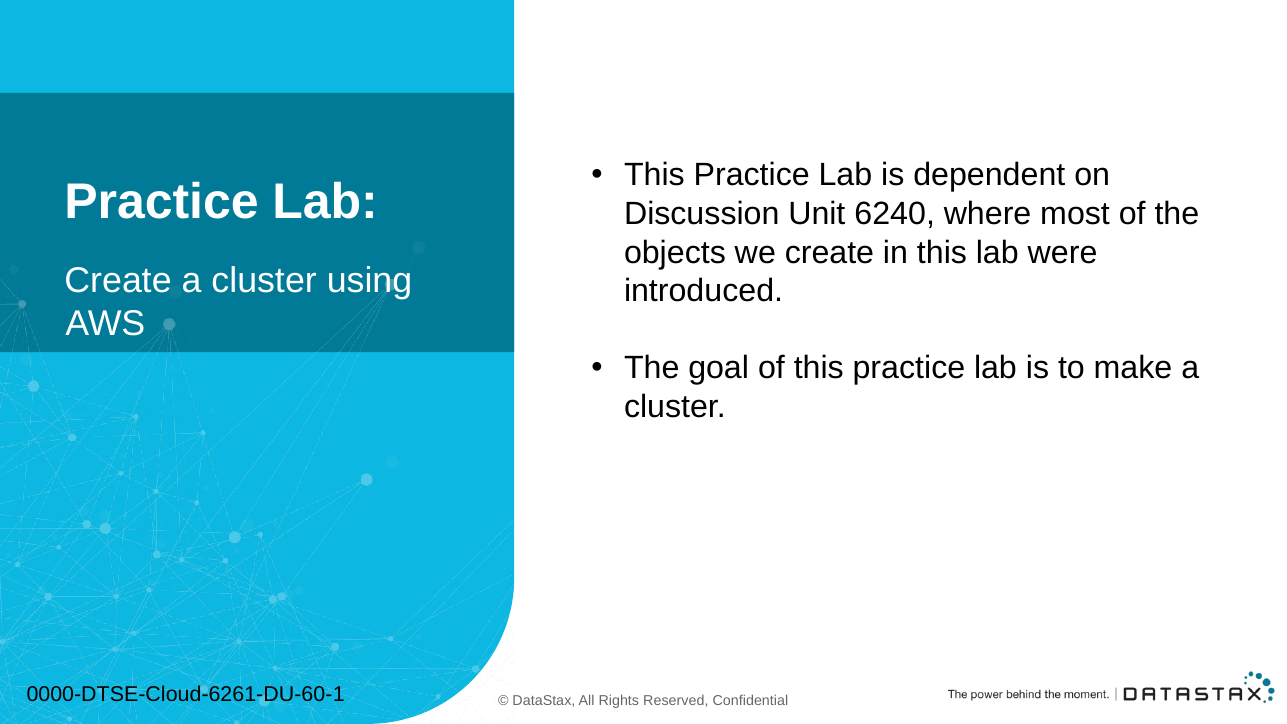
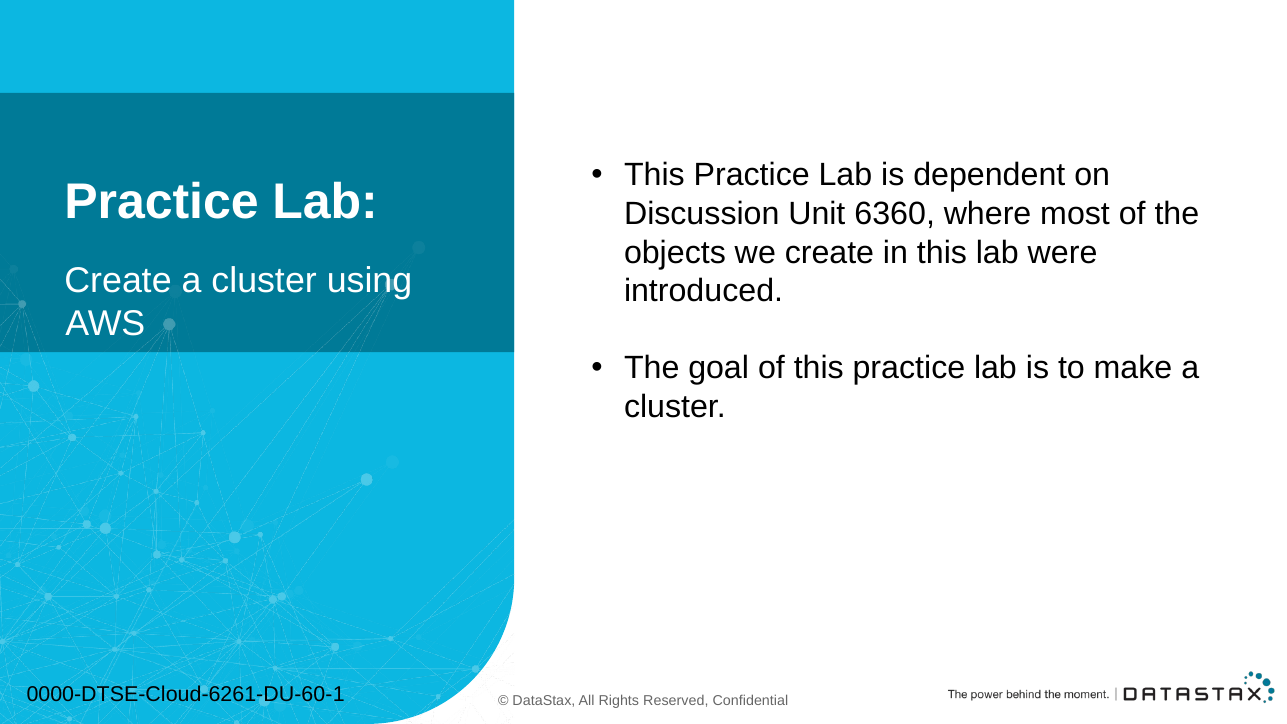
6240: 6240 -> 6360
